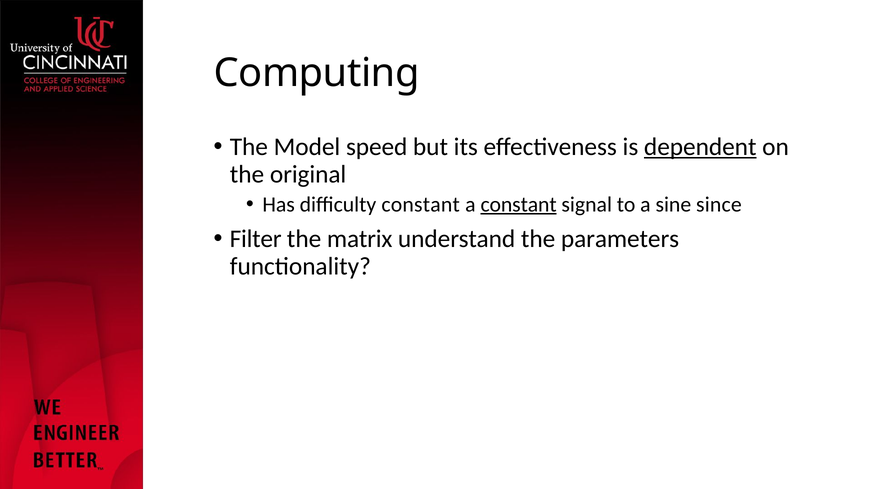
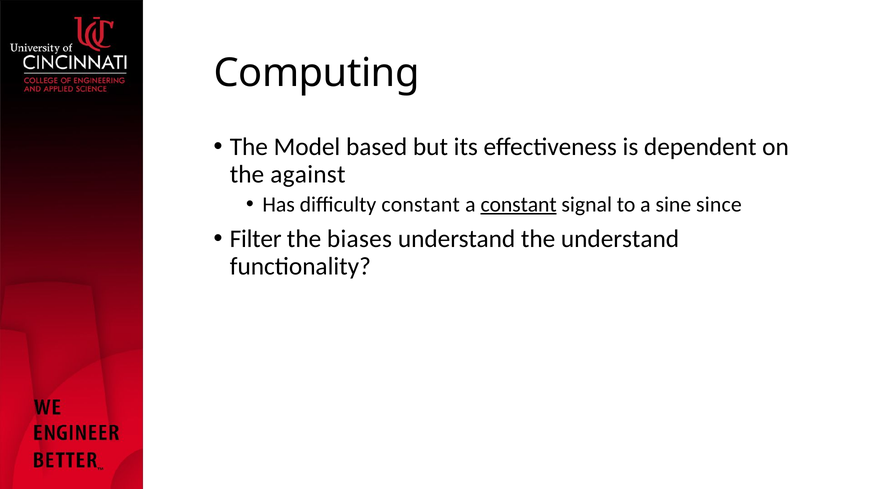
speed: speed -> based
dependent underline: present -> none
original: original -> against
matrix: matrix -> biases
the parameters: parameters -> understand
